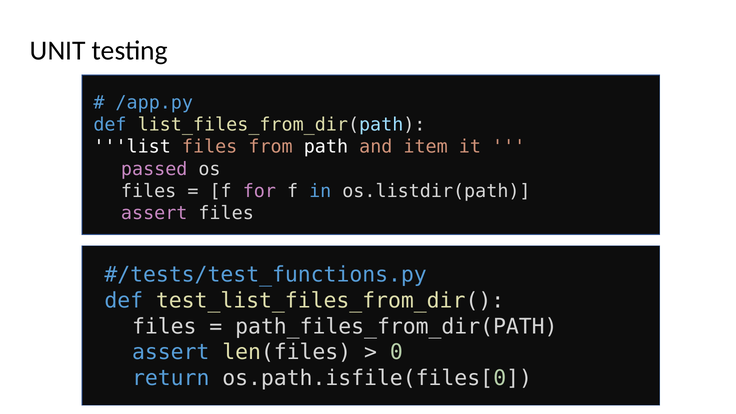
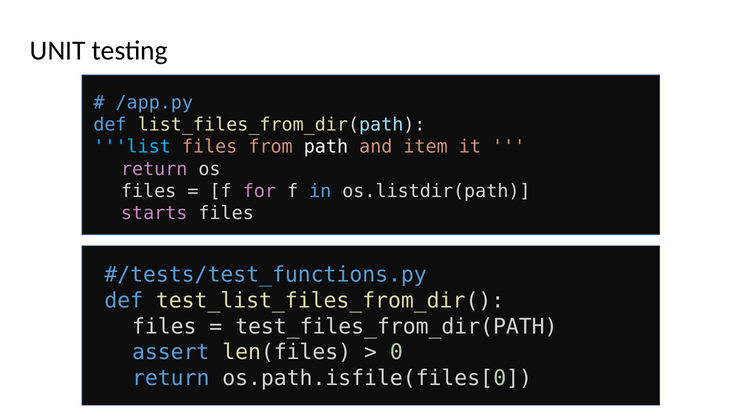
list colour: white -> light blue
passed at (154, 169): passed -> return
assert at (154, 213): assert -> starts
path_files_from_dir(PATH: path_files_from_dir(PATH -> test_files_from_dir(PATH
